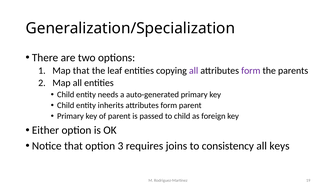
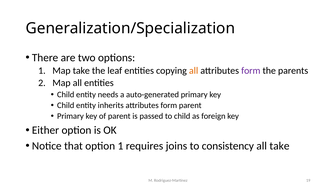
Map that: that -> take
all at (194, 71) colour: purple -> orange
option 3: 3 -> 1
all keys: keys -> take
